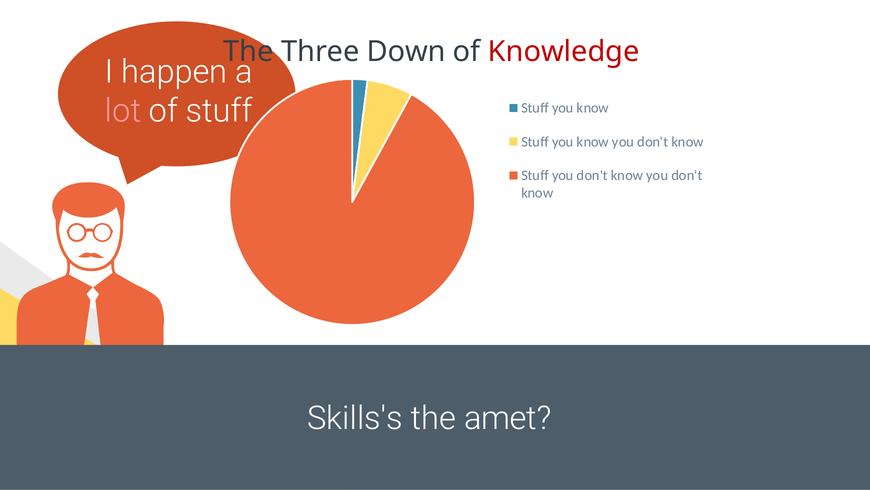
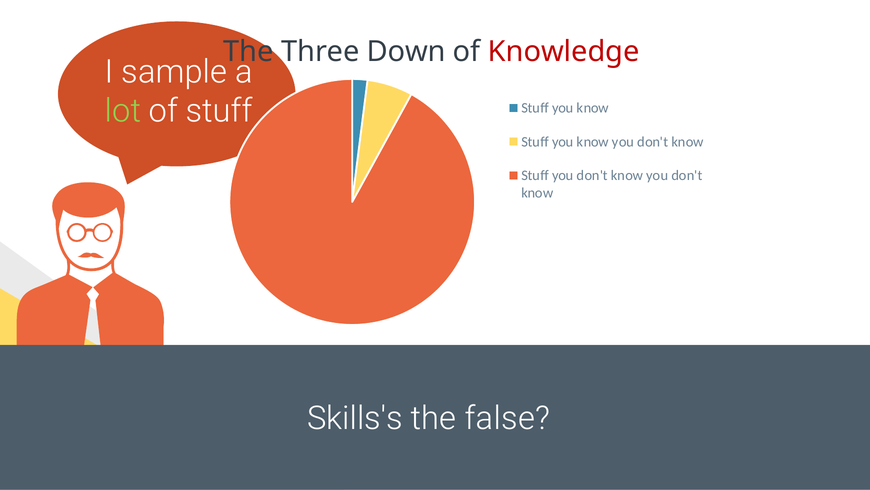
happen: happen -> sample
lot colour: pink -> light green
amet: amet -> false
